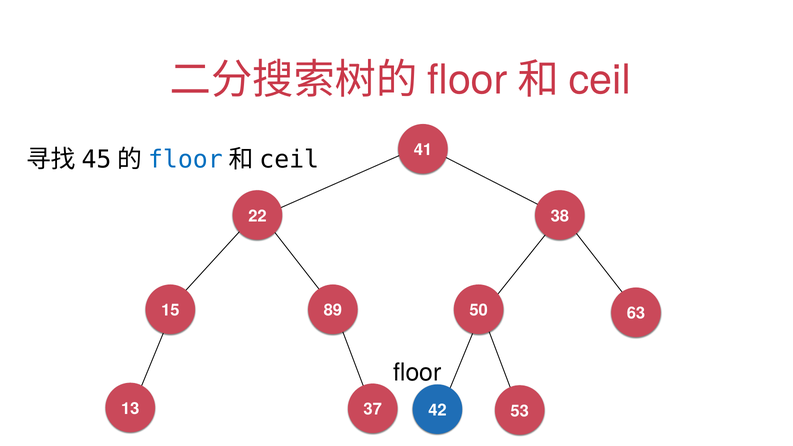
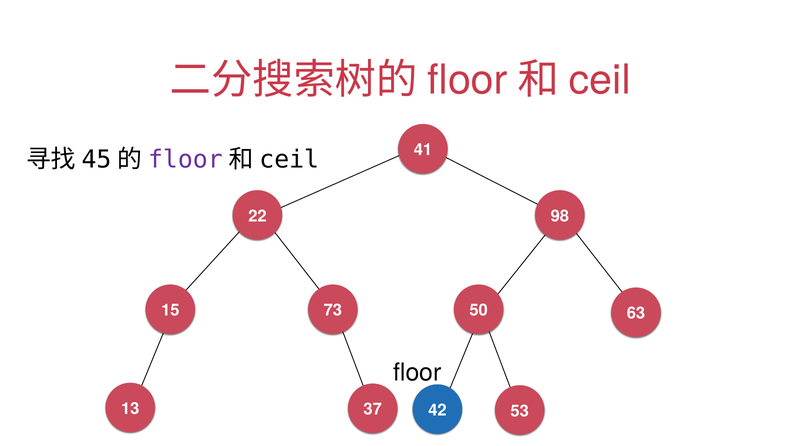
floor at (185, 160) colour: blue -> purple
38: 38 -> 98
89: 89 -> 73
